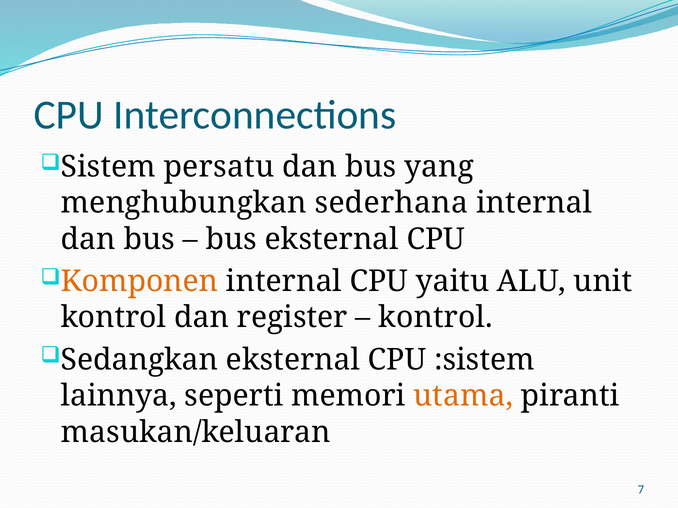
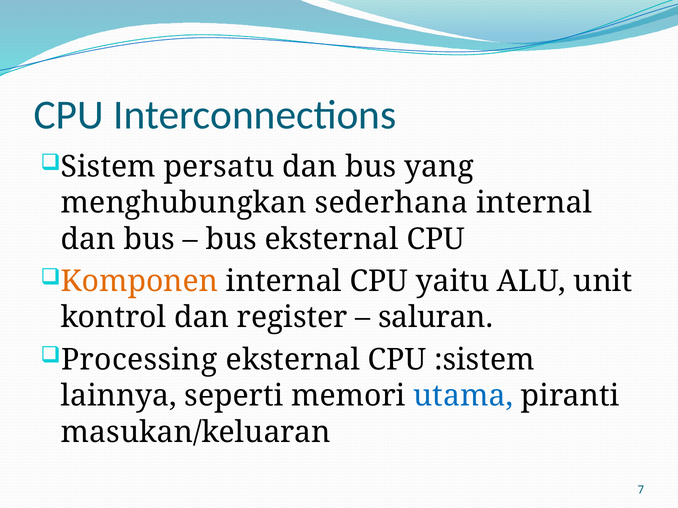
kontrol at (435, 318): kontrol -> saluran
Sedangkan: Sedangkan -> Processing
utama colour: orange -> blue
